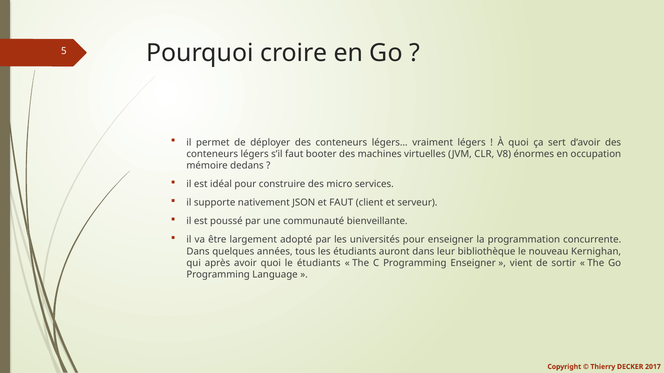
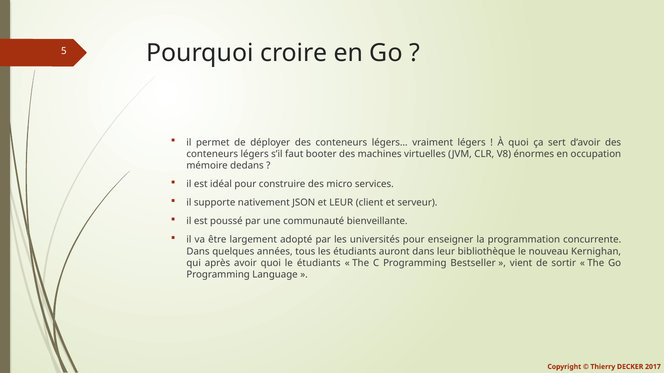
et FAUT: FAUT -> LEUR
Programming Enseigner: Enseigner -> Bestseller
